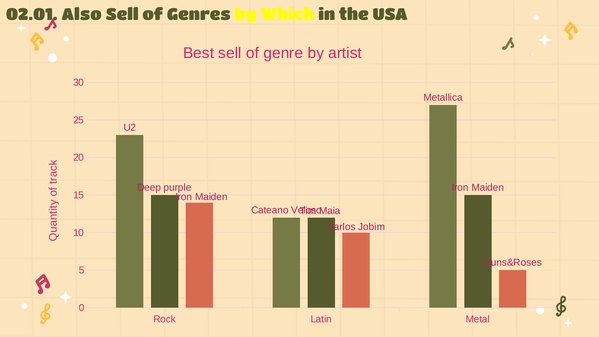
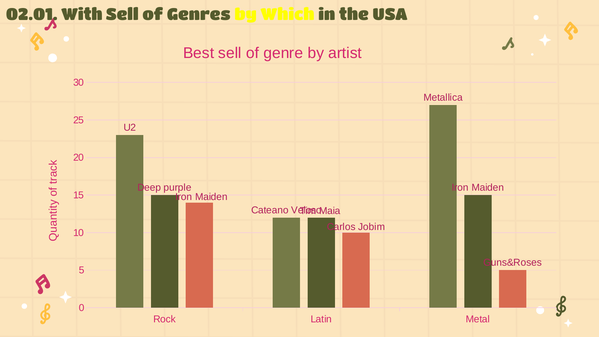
Also: Also -> With
